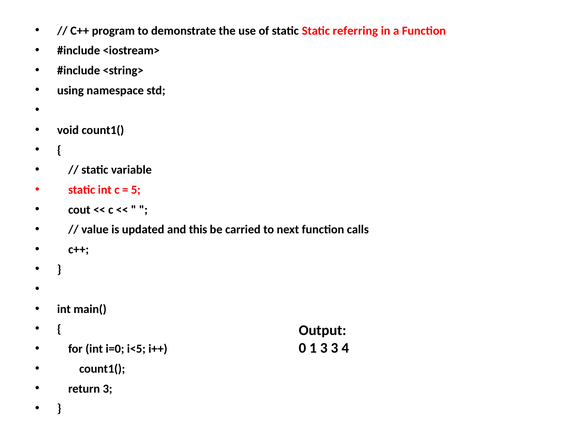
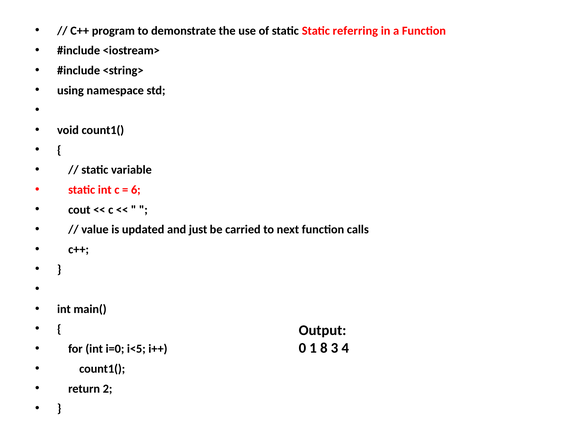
5: 5 -> 6
this: this -> just
1 3: 3 -> 8
return 3: 3 -> 2
